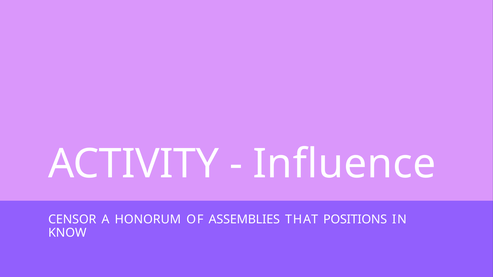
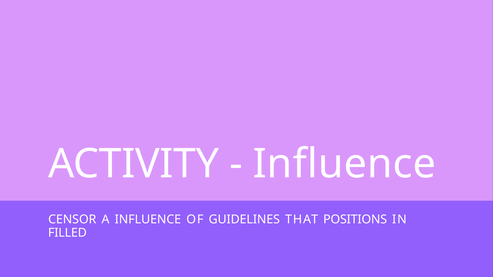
A HONORUM: HONORUM -> INFLUENCE
ASSEMBLIES: ASSEMBLIES -> GUIDELINES
KNOW: KNOW -> FILLED
